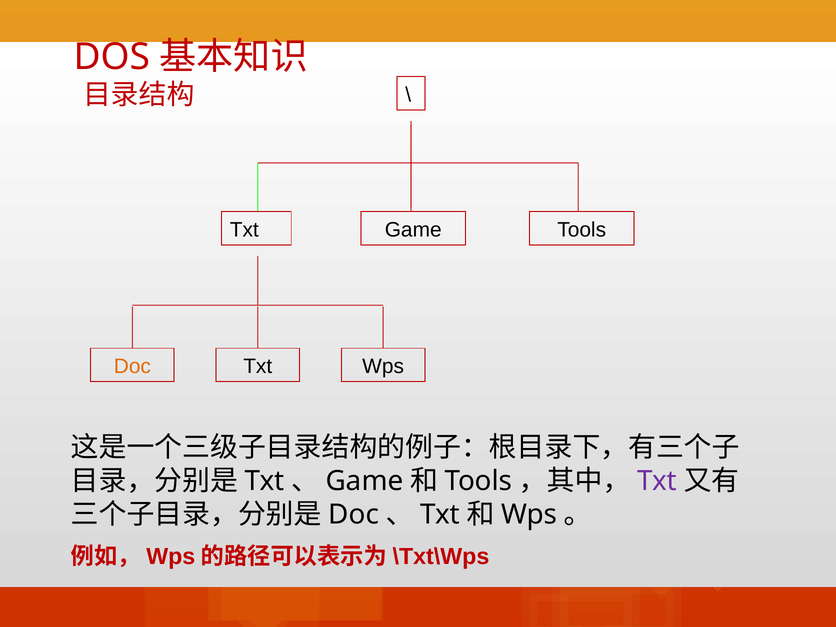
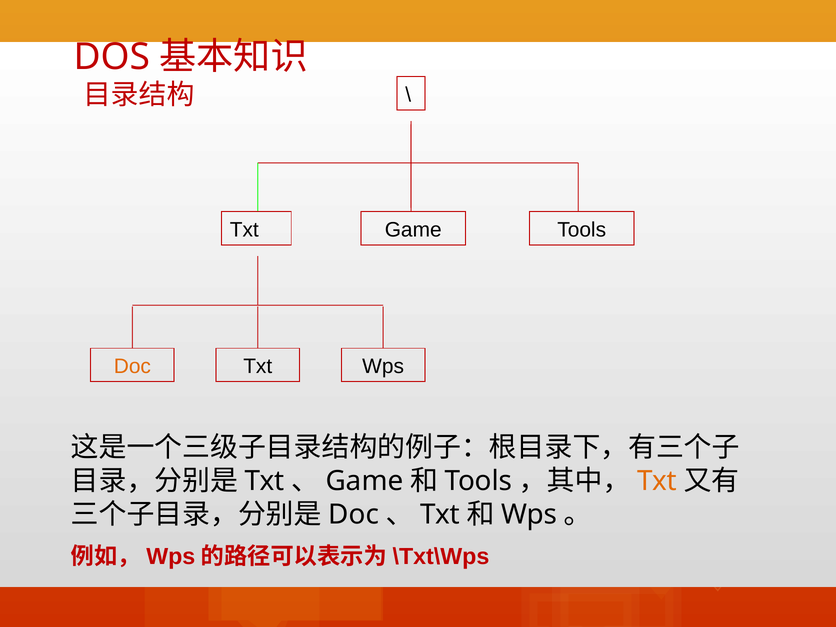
Txt at (657, 481) colour: purple -> orange
